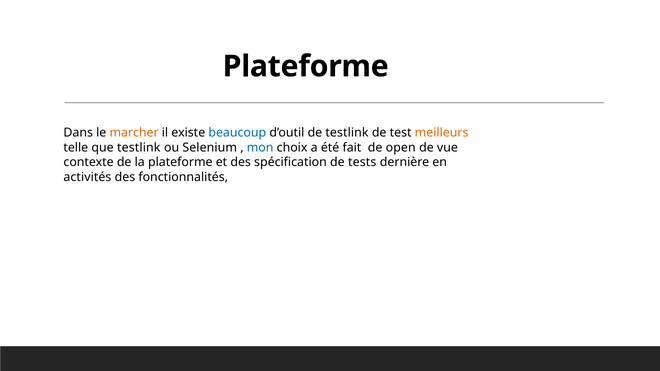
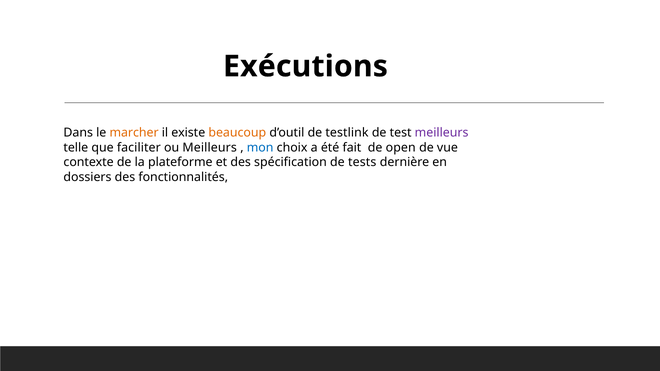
Plateforme at (306, 66): Plateforme -> Exécutions
beaucoup colour: blue -> orange
meilleurs at (442, 133) colour: orange -> purple
que testlink: testlink -> faciliter
ou Selenium: Selenium -> Meilleurs
activités: activités -> dossiers
